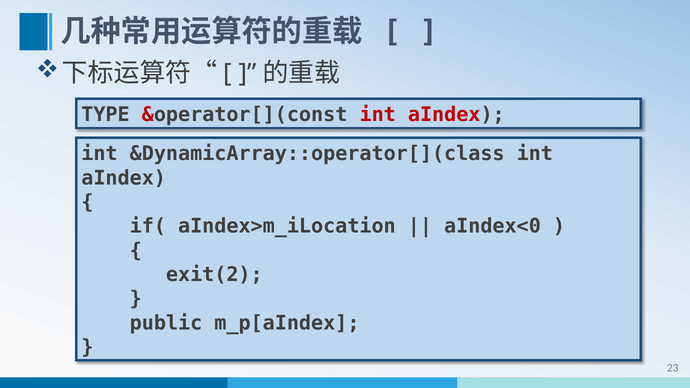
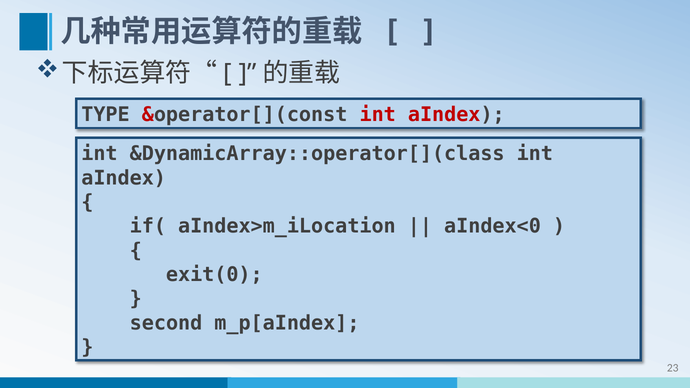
exit(2: exit(2 -> exit(0
public: public -> second
